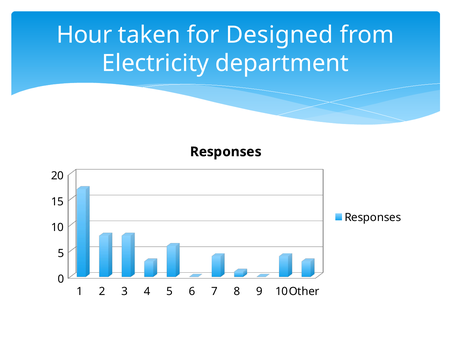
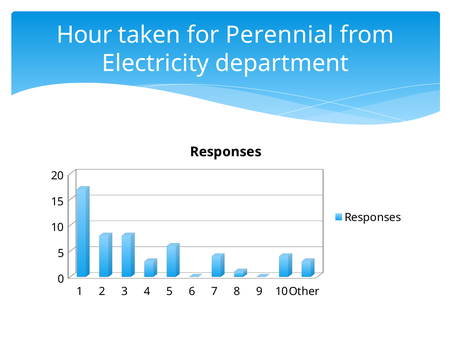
Designed: Designed -> Perennial
